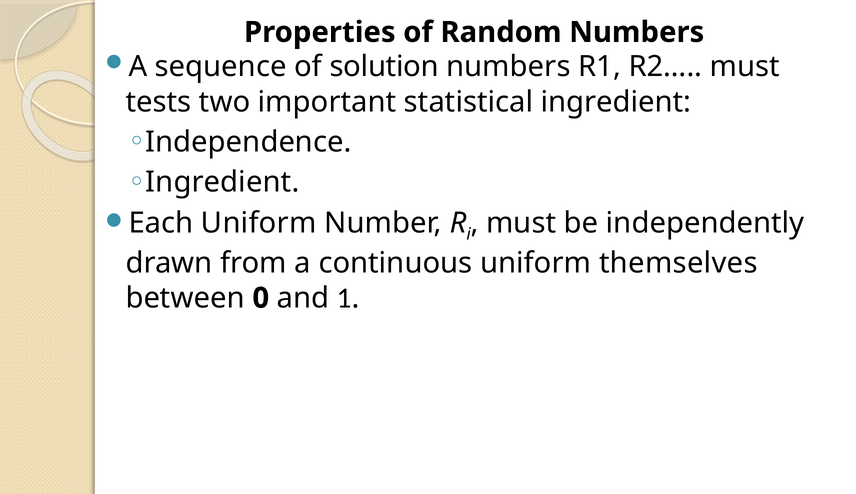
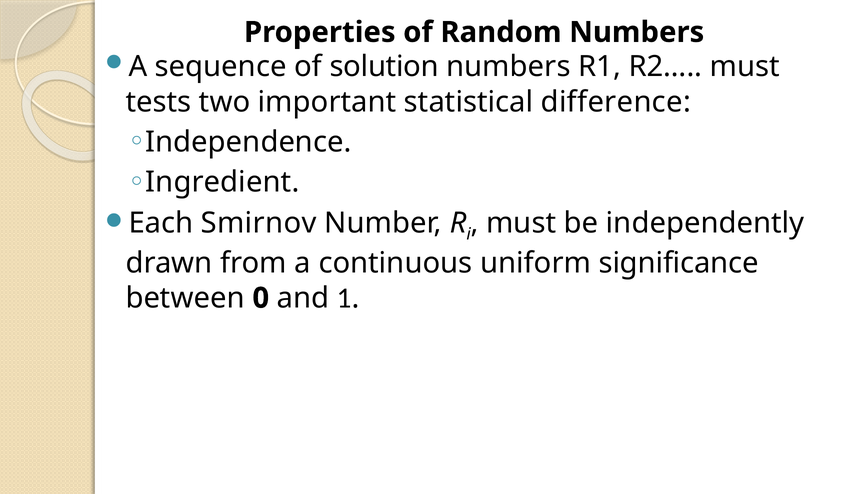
statistical ingredient: ingredient -> difference
Each Uniform: Uniform -> Smirnov
themselves: themselves -> significance
